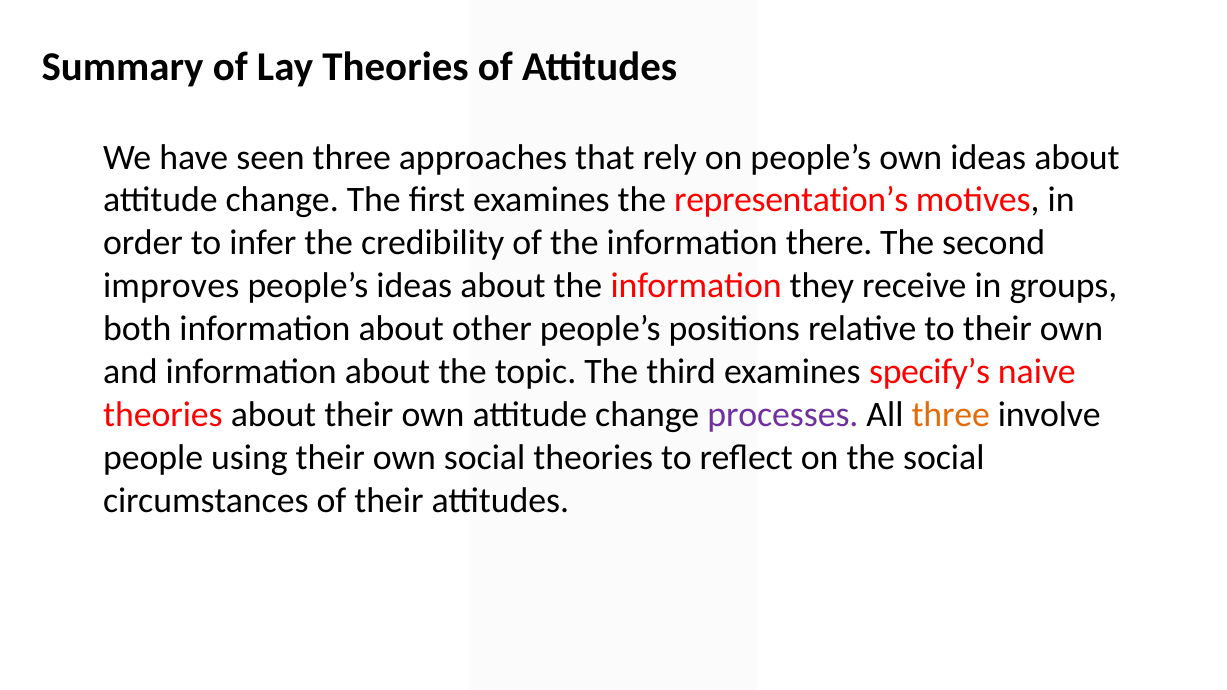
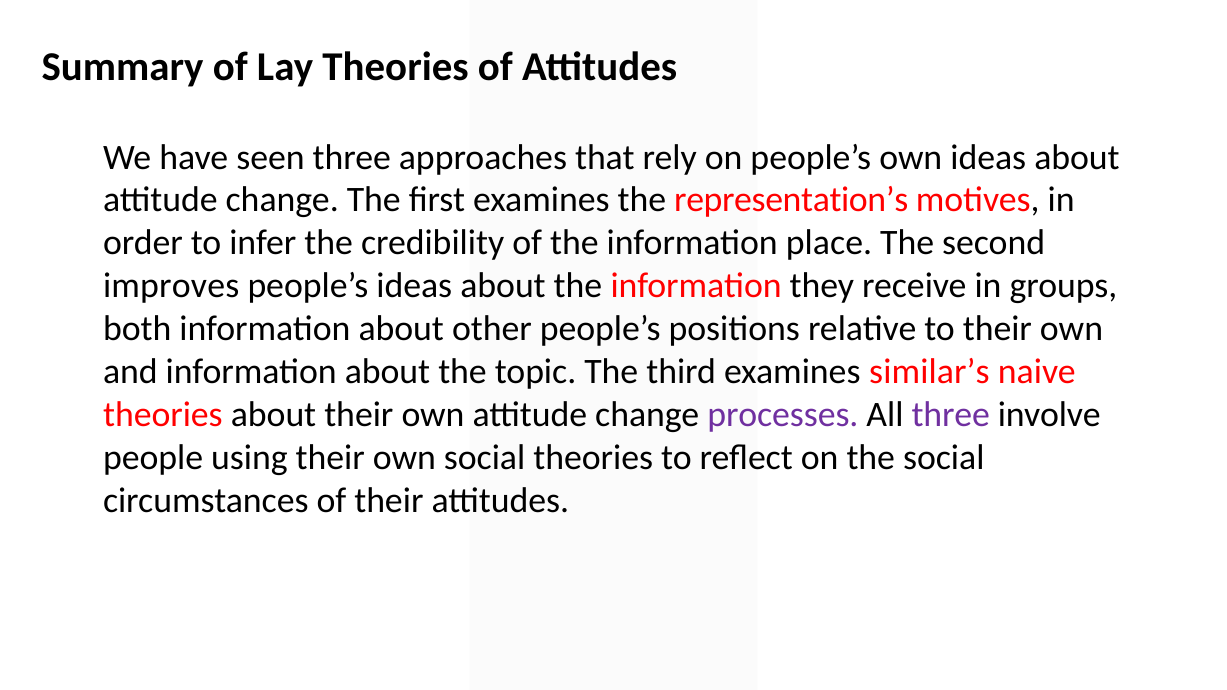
there: there -> place
specify’s: specify’s -> similar’s
three at (951, 415) colour: orange -> purple
